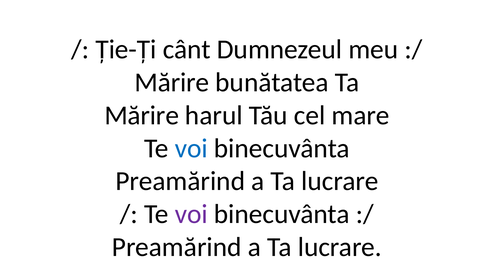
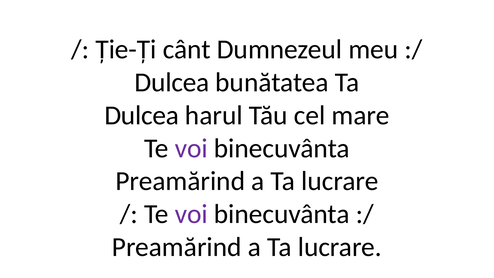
Mărire at (172, 82): Mărire -> Dulcea
Mărire at (142, 115): Mărire -> Dulcea
voi at (191, 148) colour: blue -> purple
